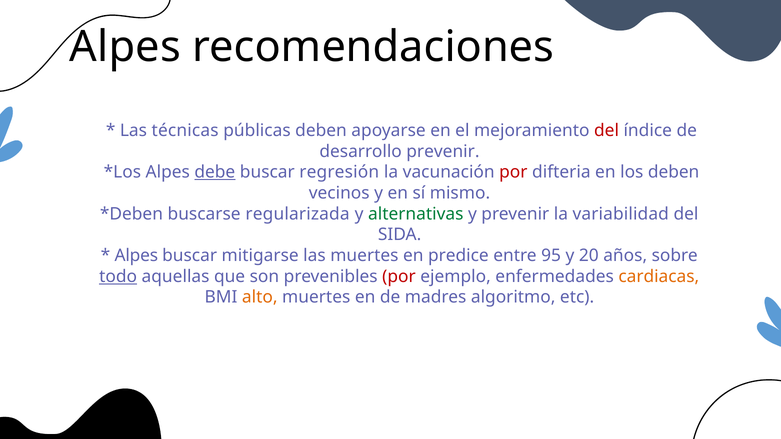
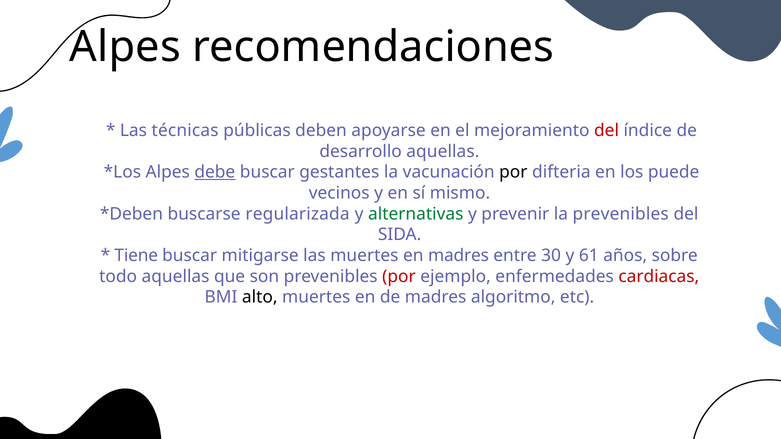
desarrollo prevenir: prevenir -> aquellas
regresión: regresión -> gestantes
por at (513, 172) colour: red -> black
los deben: deben -> puede
la variabilidad: variabilidad -> prevenibles
Alpes at (136, 256): Alpes -> Tiene
en predice: predice -> madres
95: 95 -> 30
20: 20 -> 61
todo underline: present -> none
cardiacas colour: orange -> red
alto colour: orange -> black
